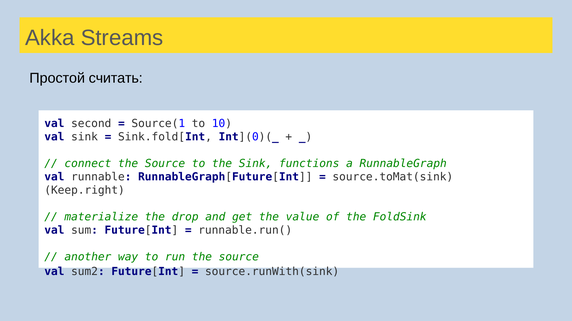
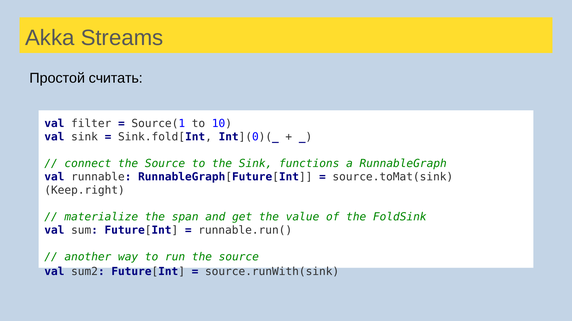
second: second -> filter
drop: drop -> span
